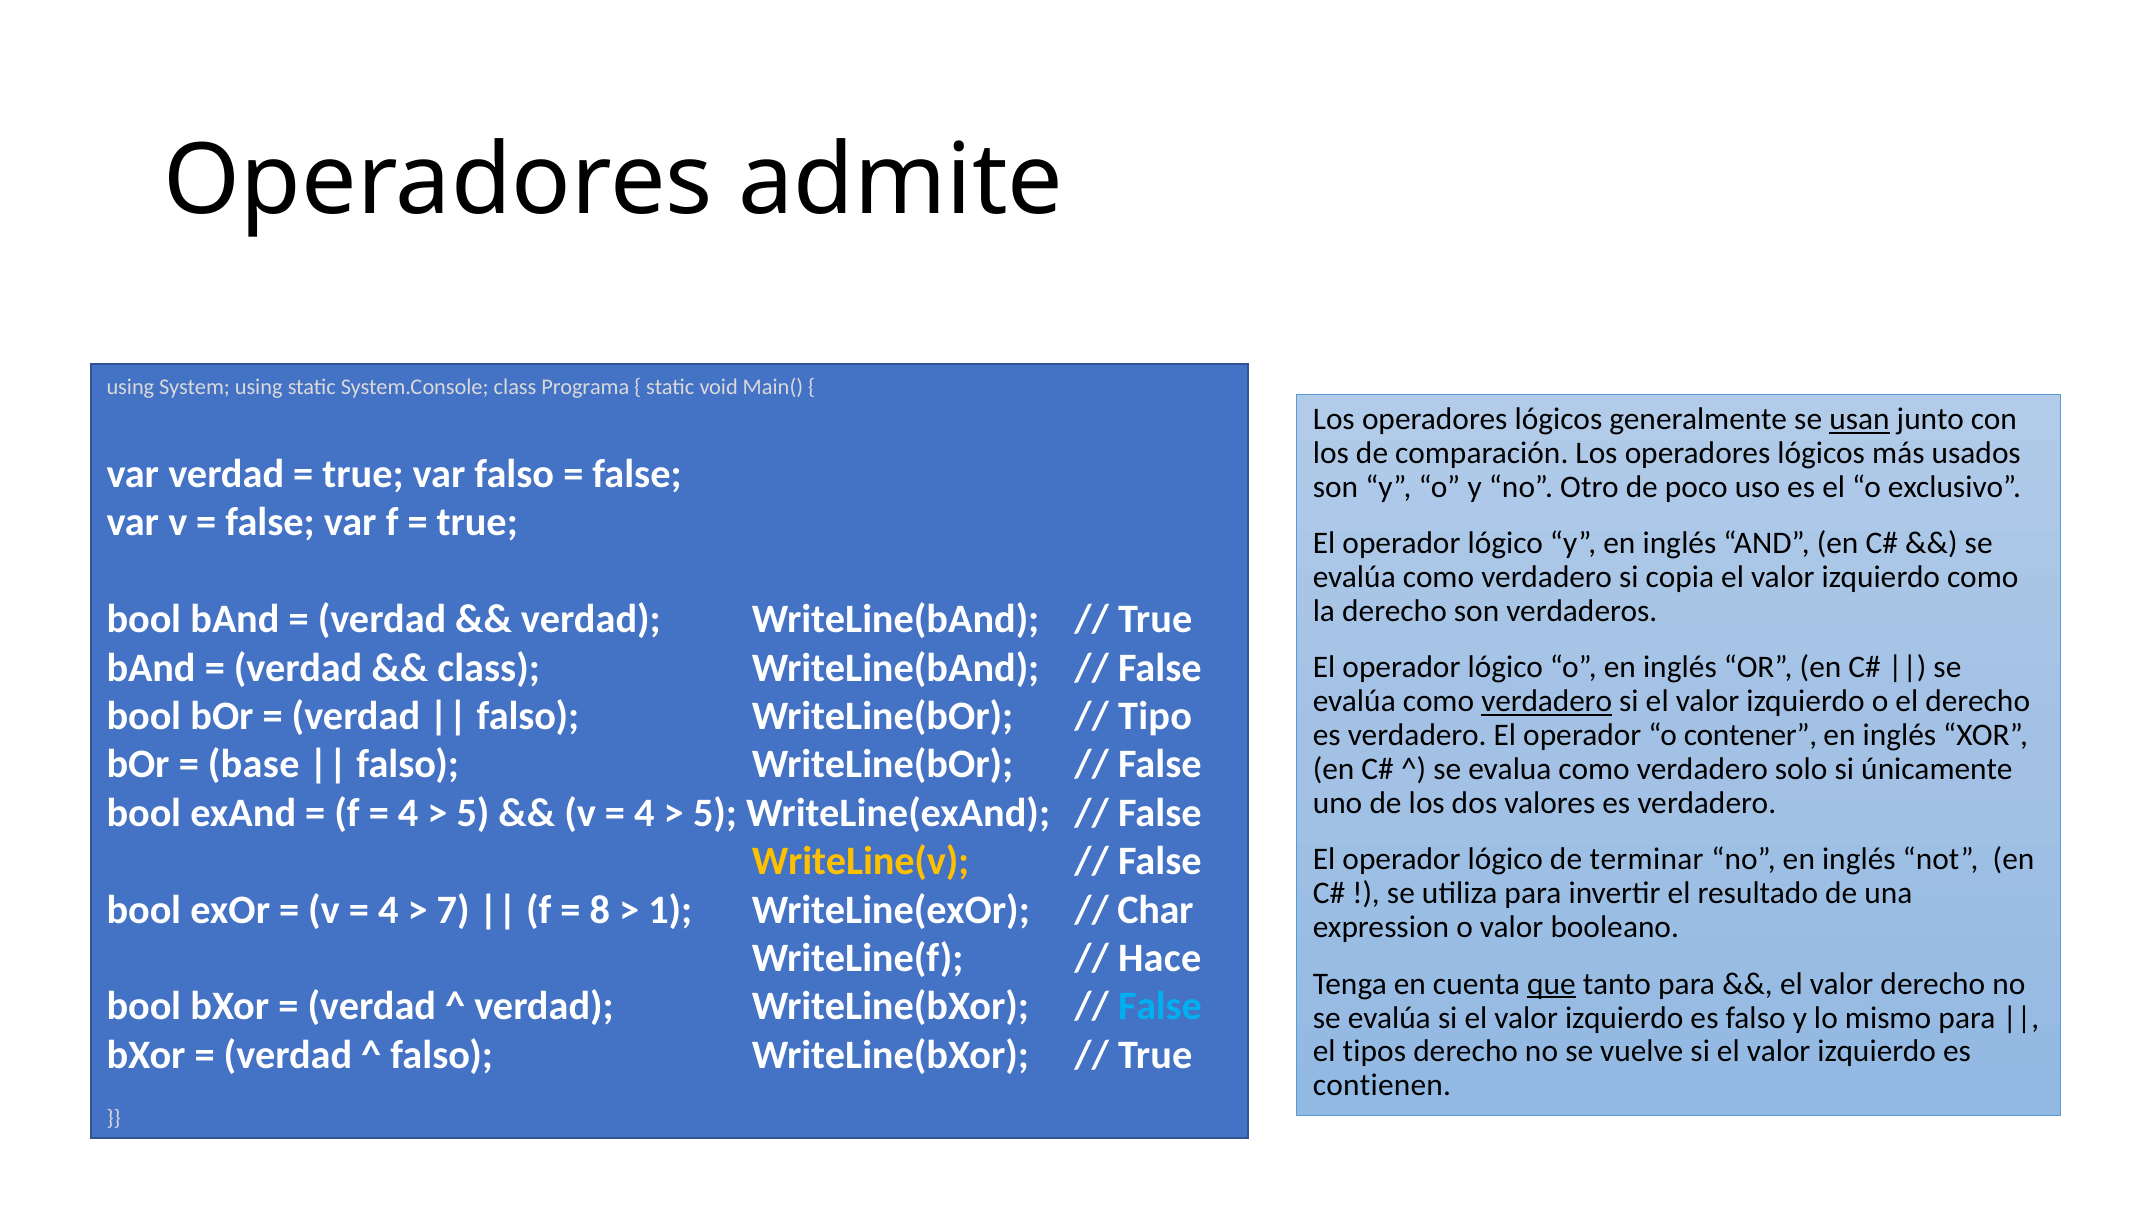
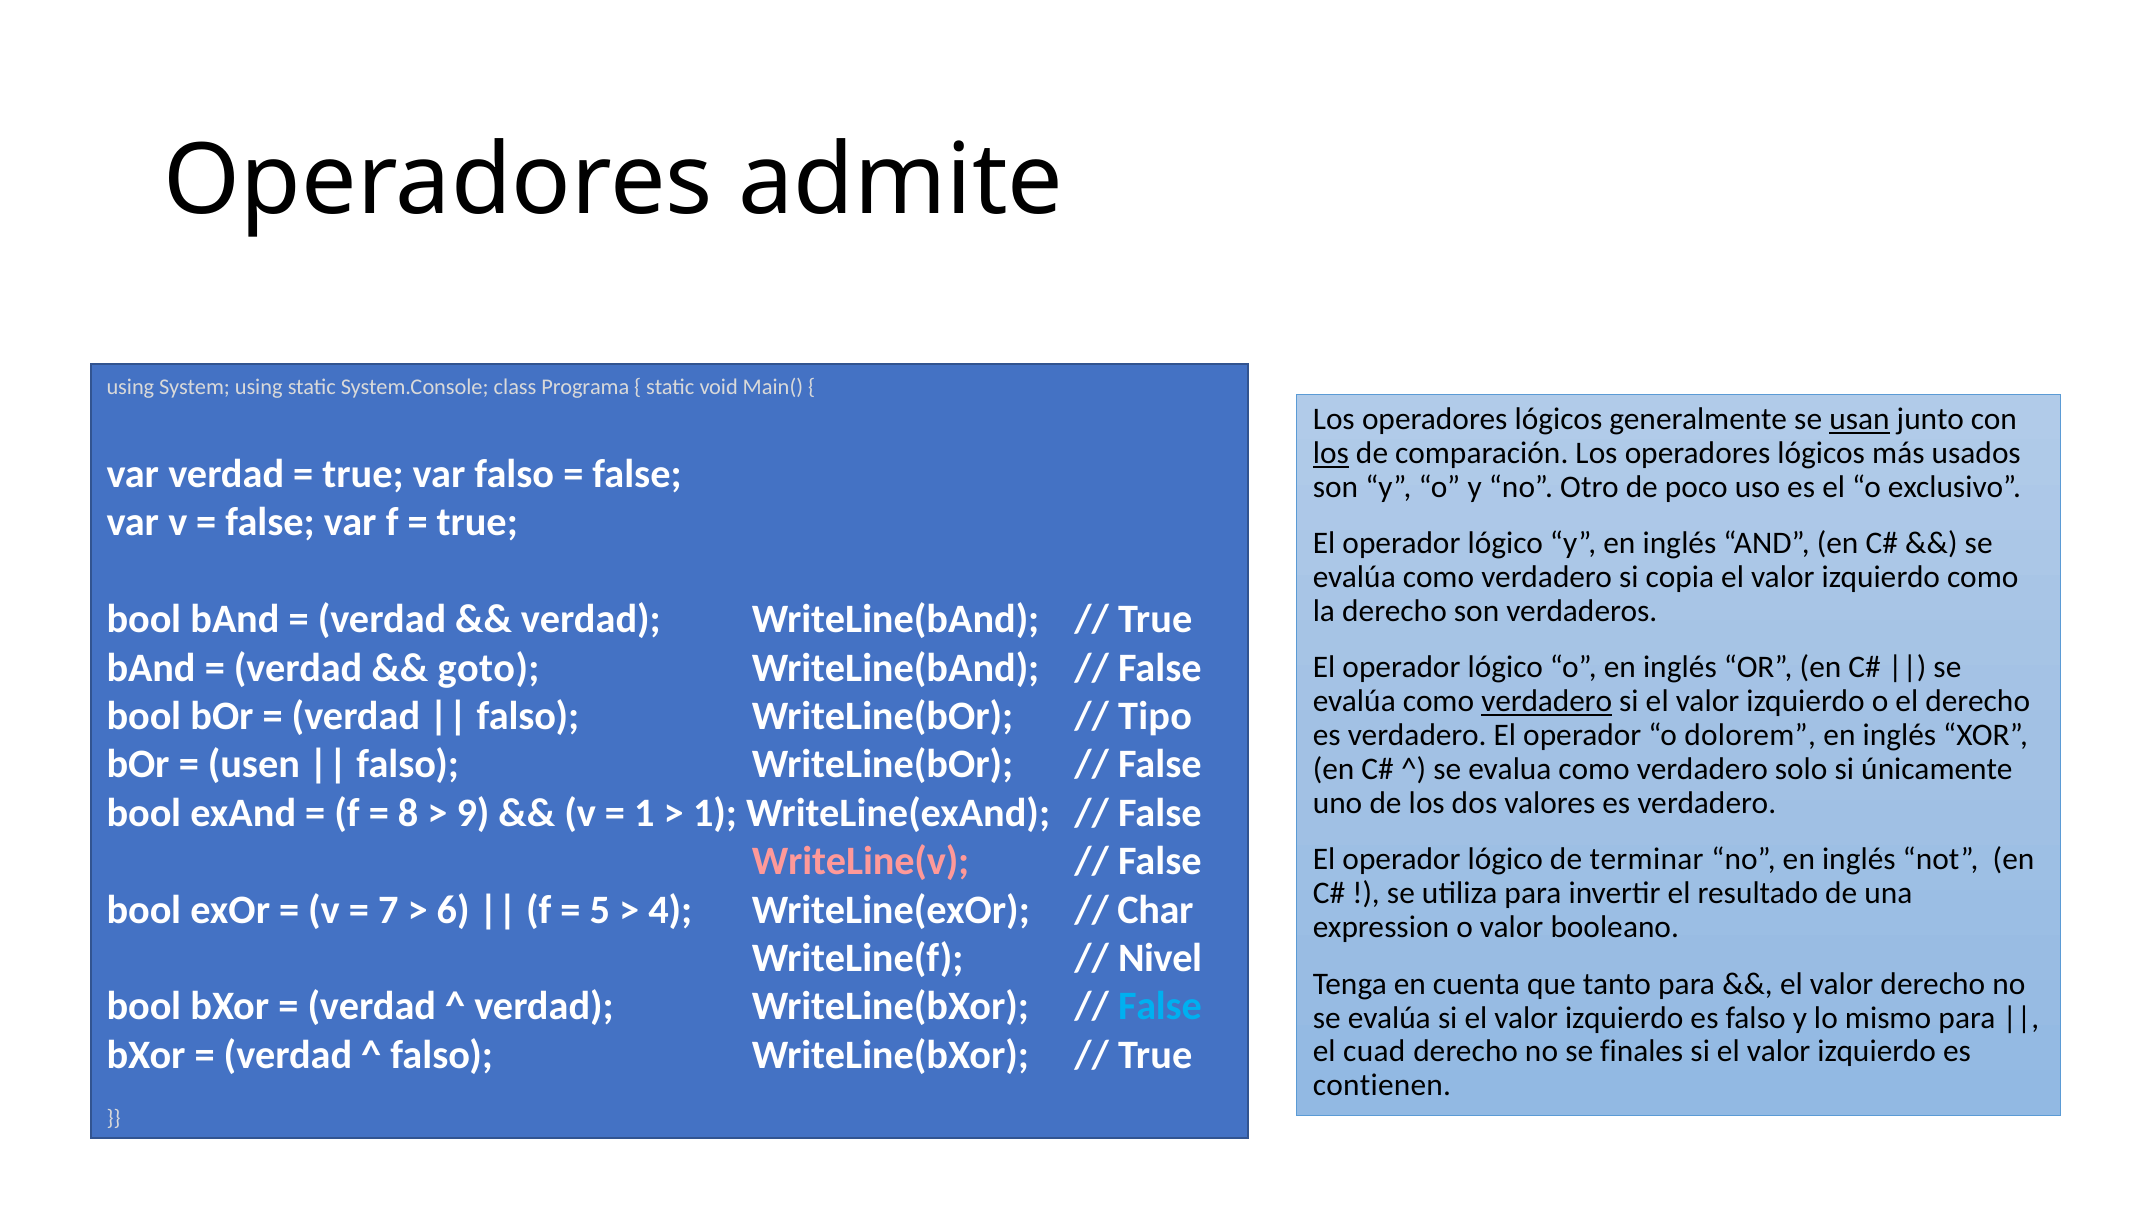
los at (1331, 453) underline: none -> present
class at (489, 668): class -> goto
contener: contener -> dolorem
base: base -> usen
4 at (408, 813): 4 -> 8
5 at (473, 813): 5 -> 9
4 at (644, 813): 4 -> 1
5 at (715, 813): 5 -> 1
WriteLine(v colour: yellow -> pink
4 at (388, 910): 4 -> 7
7: 7 -> 6
8: 8 -> 5
1: 1 -> 4
Hace: Hace -> Nivel
que underline: present -> none
tipos: tipos -> cuad
vuelve: vuelve -> finales
